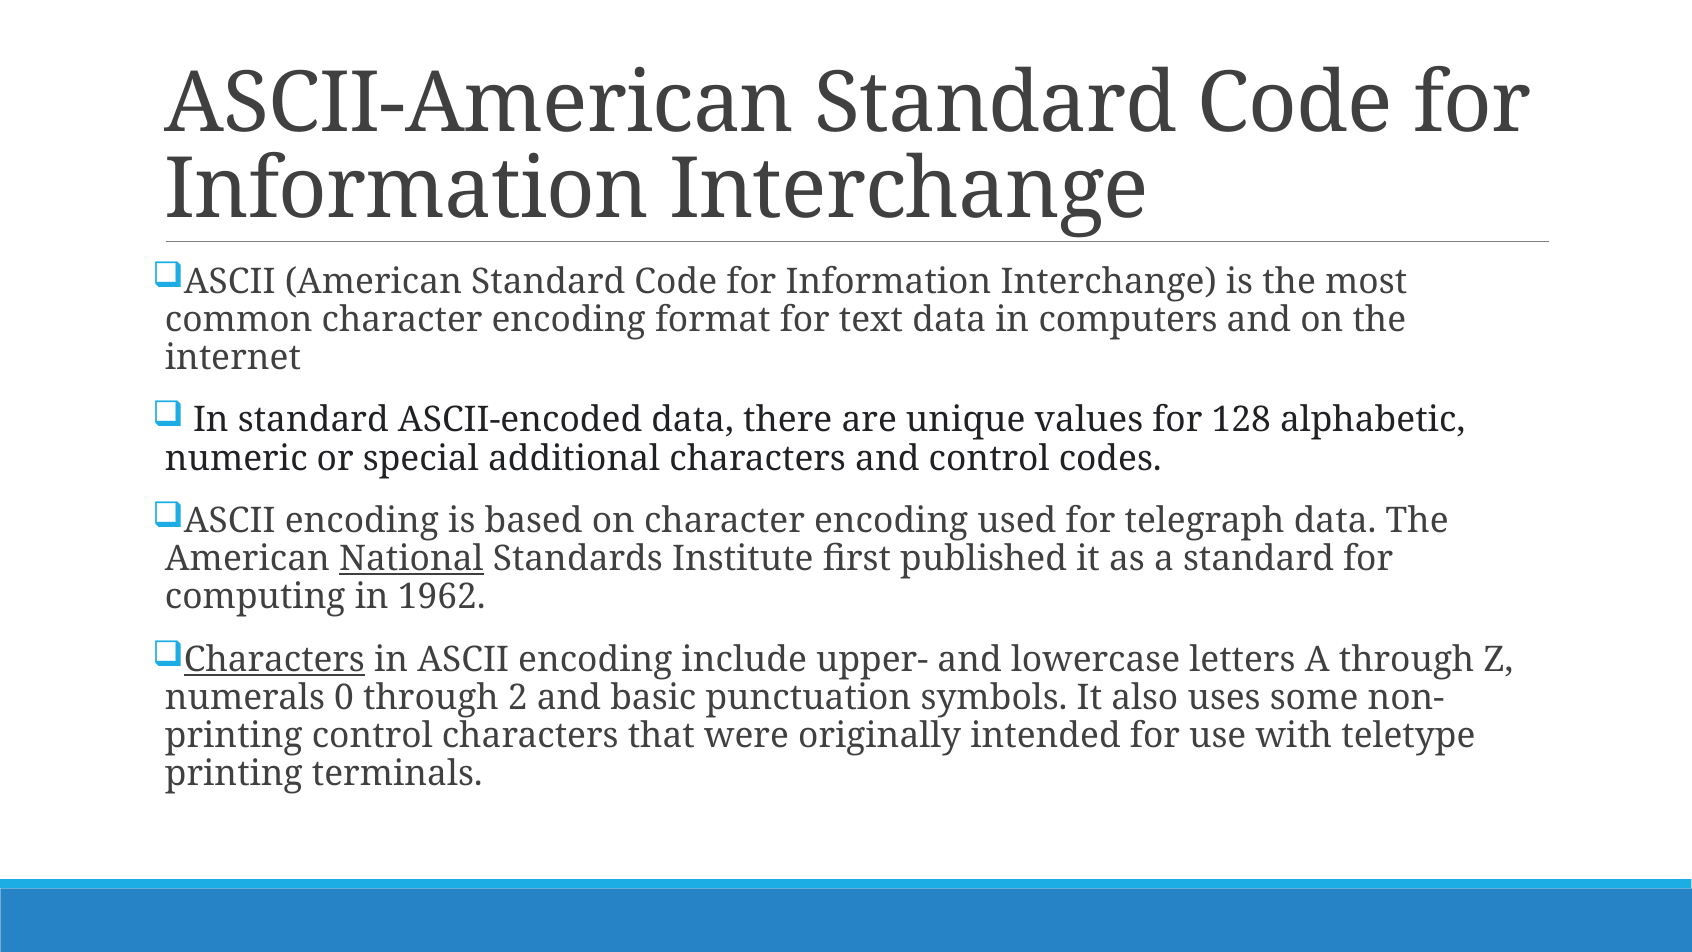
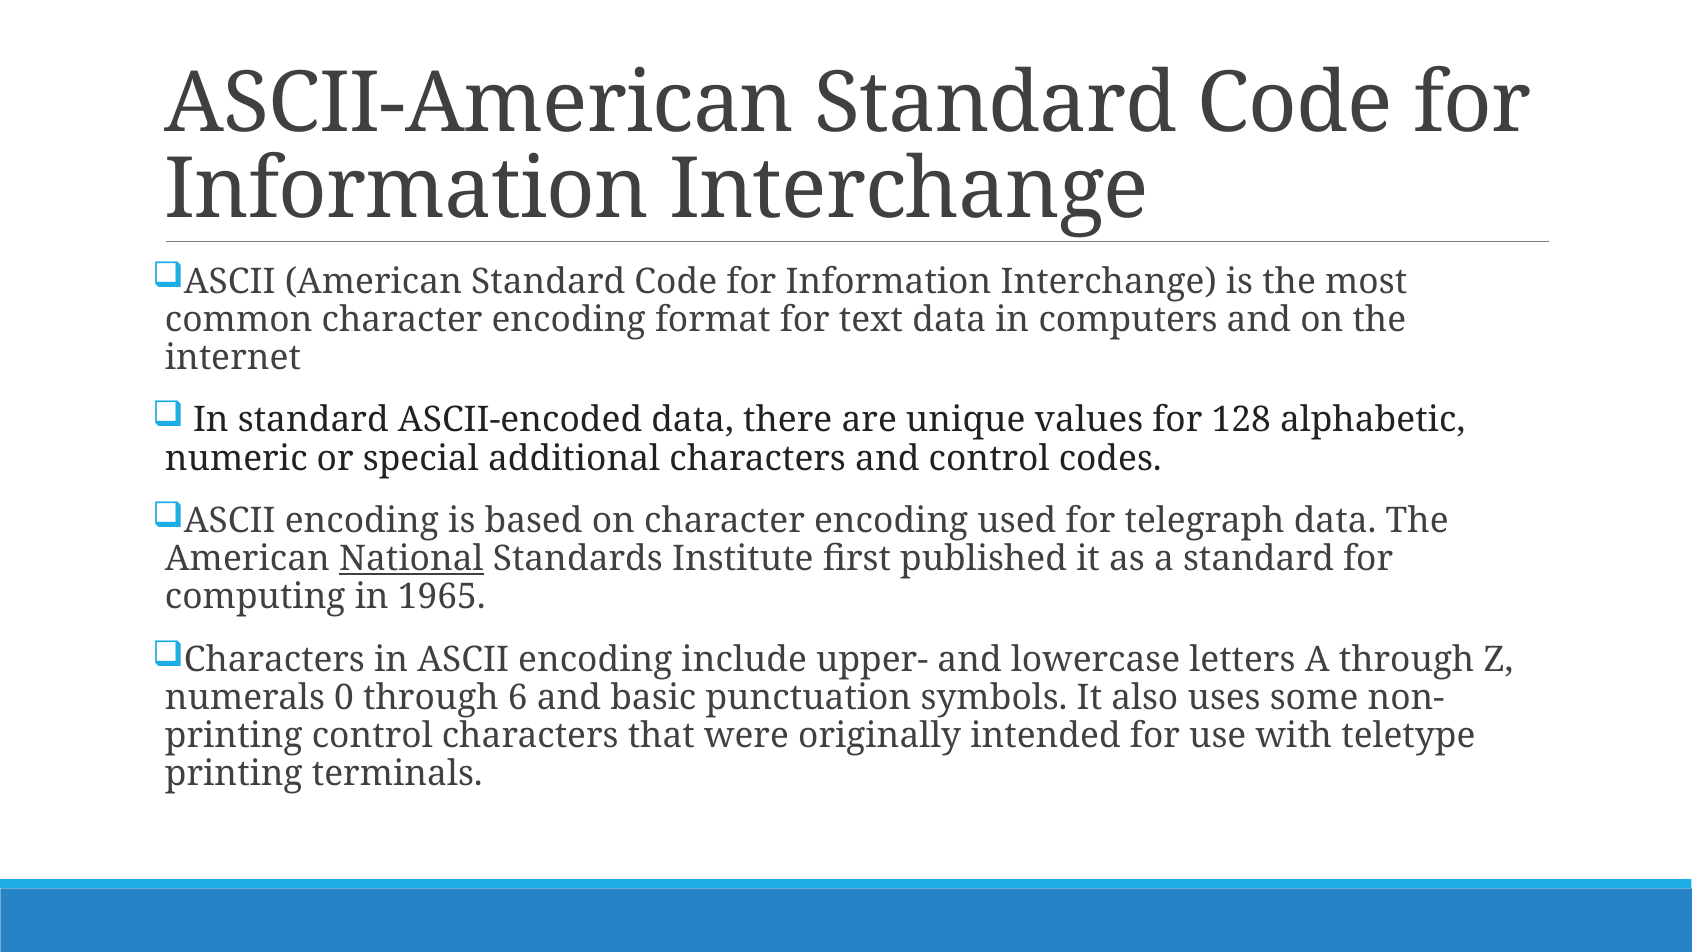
1962: 1962 -> 1965
Characters at (274, 660) underline: present -> none
2: 2 -> 6
